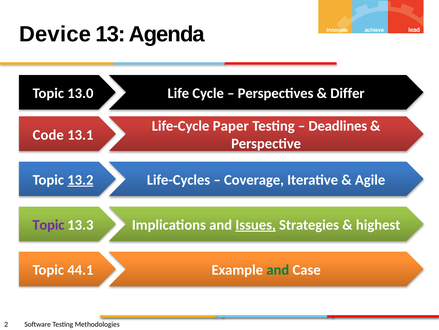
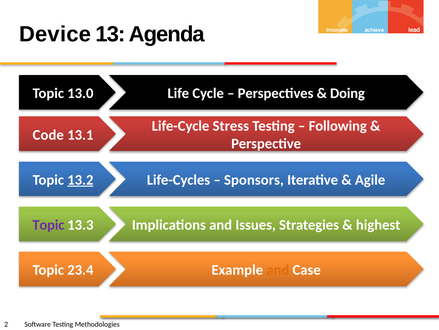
Differ: Differ -> Doing
Paper: Paper -> Stress
Deadlines: Deadlines -> Following
Coverage: Coverage -> Sponsors
Issues underline: present -> none
44.1: 44.1 -> 23.4
and at (278, 269) colour: green -> orange
